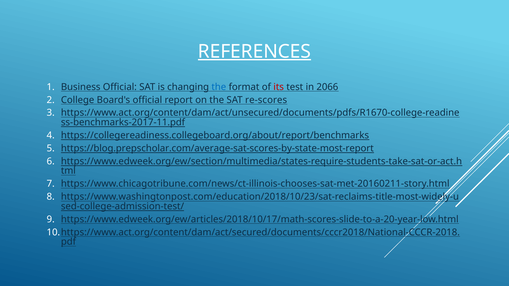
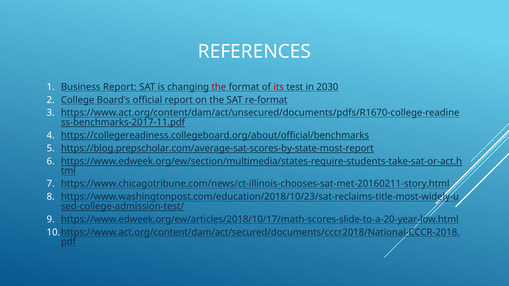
REFERENCES underline: present -> none
Business Official: Official -> Report
the at (219, 87) colour: blue -> red
2066: 2066 -> 2030
re-scores: re-scores -> re-format
https://collegereadiness.collegeboard.org/about/report/benchmarks: https://collegereadiness.collegeboard.org/about/report/benchmarks -> https://collegereadiness.collegeboard.org/about/official/benchmarks
